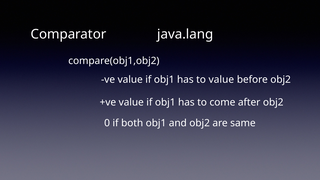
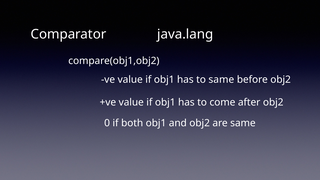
to value: value -> same
